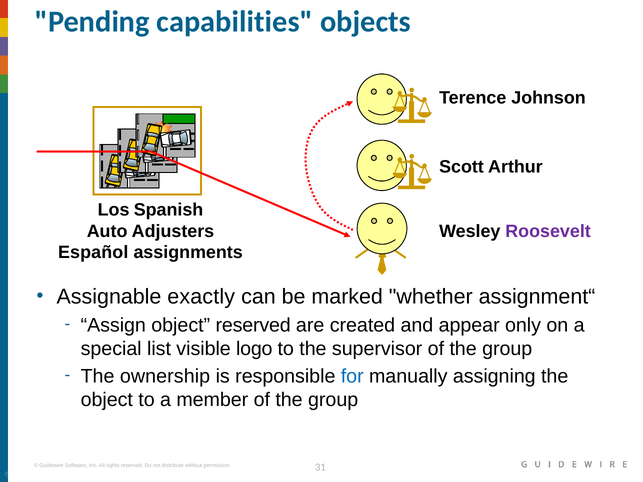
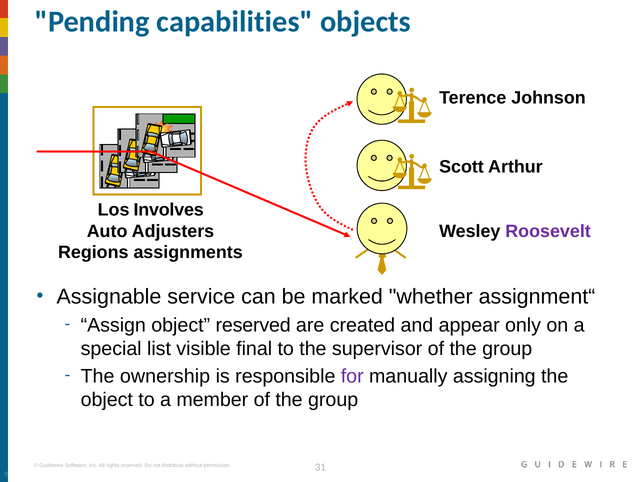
Spanish: Spanish -> Involves
Español: Español -> Regions
exactly: exactly -> service
logo: logo -> final
for colour: blue -> purple
